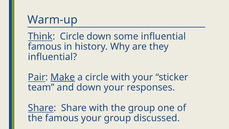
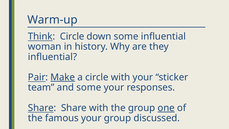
famous at (45, 47): famous -> woman
and down: down -> some
one underline: none -> present
